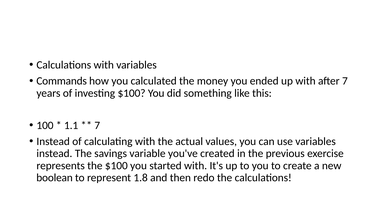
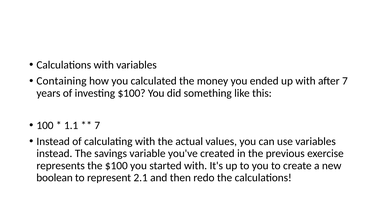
Commands: Commands -> Containing
1.8: 1.8 -> 2.1
